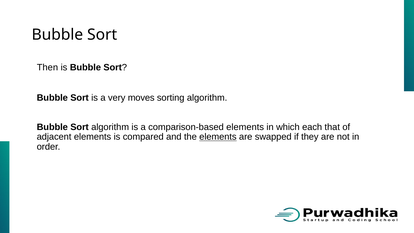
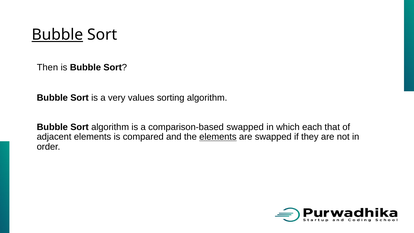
Bubble at (57, 35) underline: none -> present
moves: moves -> values
comparison-based elements: elements -> swapped
